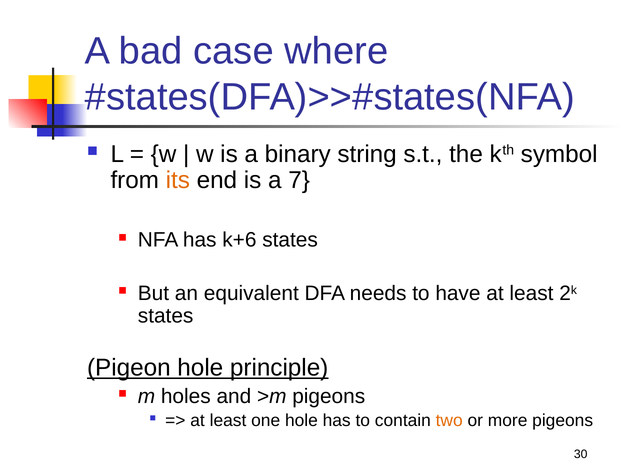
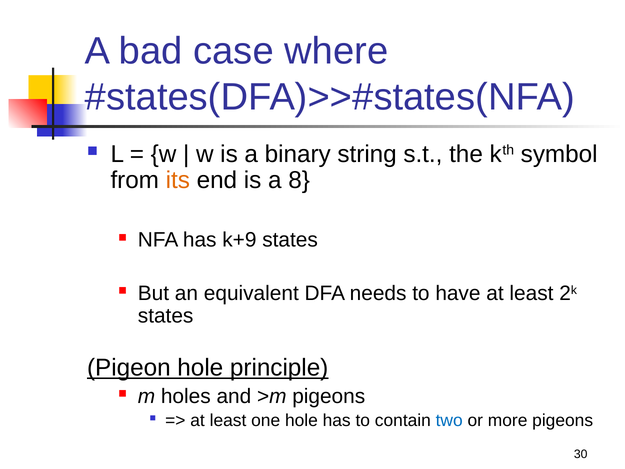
7: 7 -> 8
k+6: k+6 -> k+9
two colour: orange -> blue
